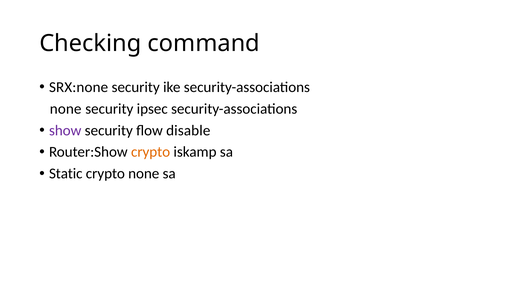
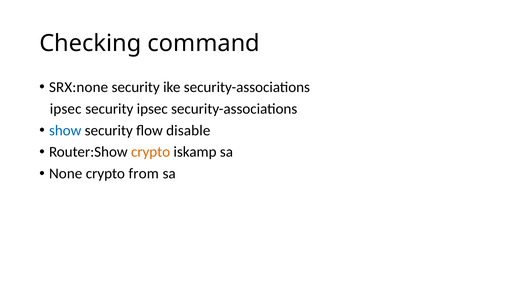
none at (66, 109): none -> ipsec
show colour: purple -> blue
Static: Static -> None
crypto none: none -> from
